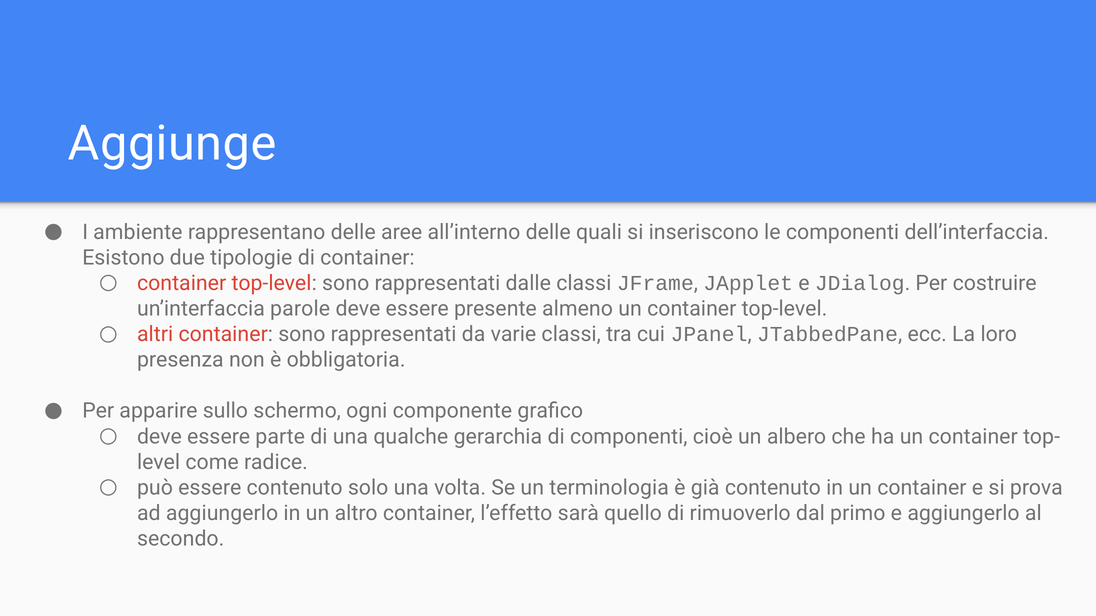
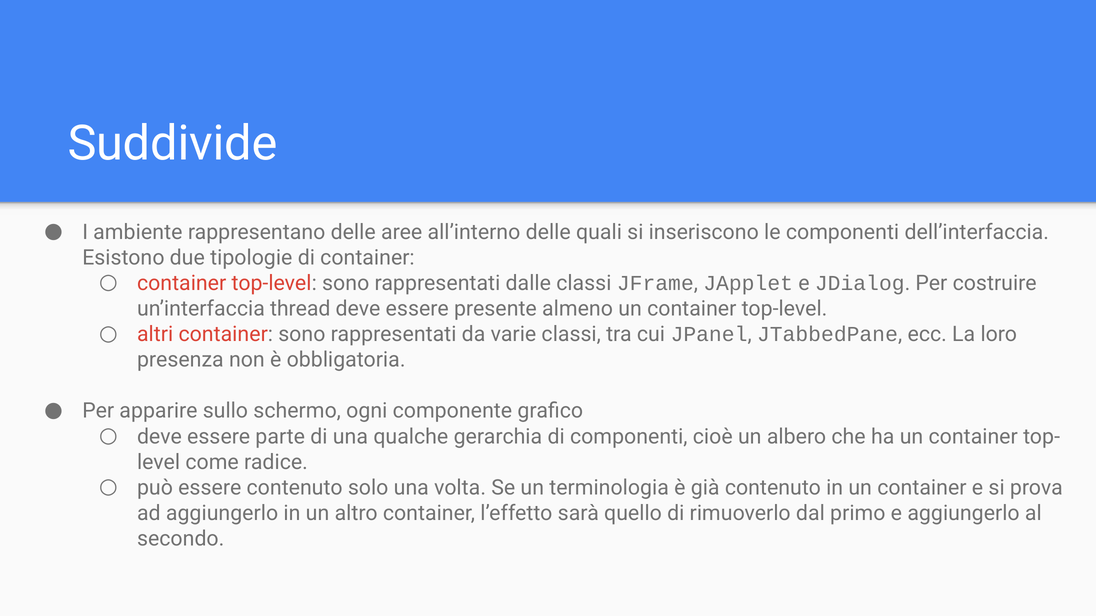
Aggiunge: Aggiunge -> Suddivide
parole: parole -> thread
